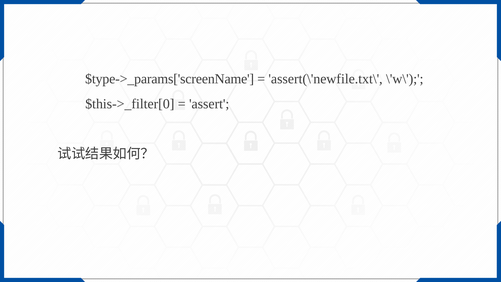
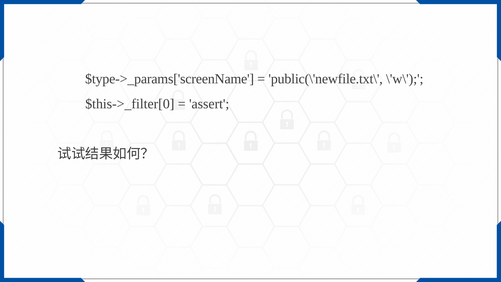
assert(\'newfile.txt\: assert(\'newfile.txt\ -> public(\'newfile.txt\
